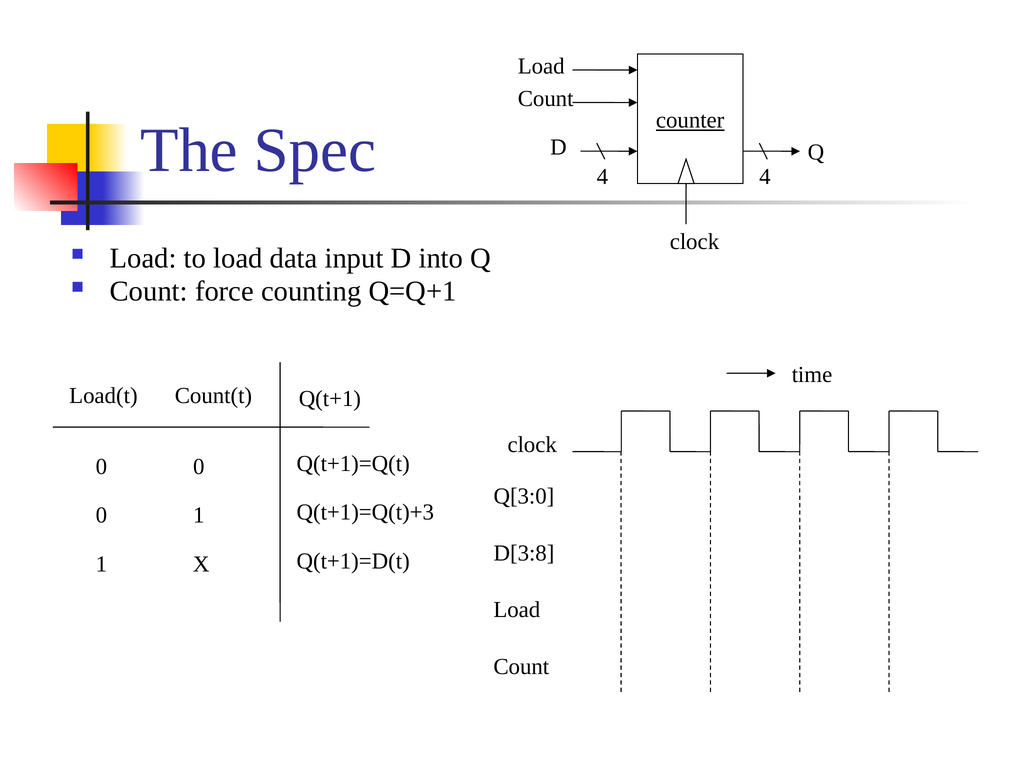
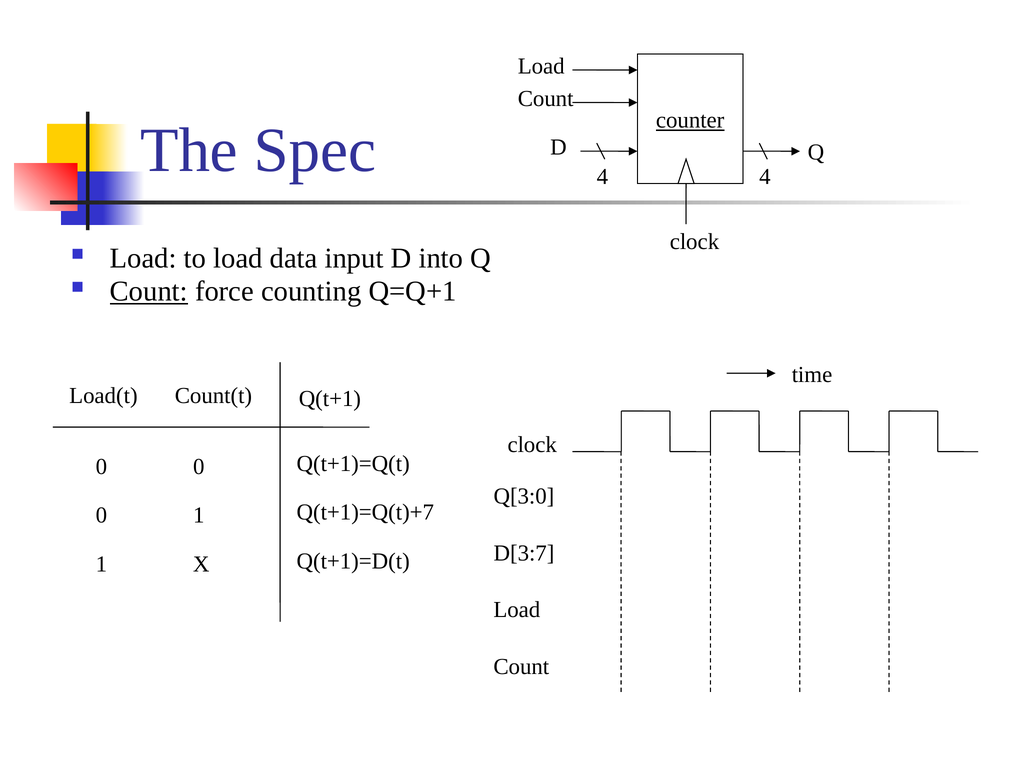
Count at (149, 292) underline: none -> present
Q(t+1)=Q(t)+3: Q(t+1)=Q(t)+3 -> Q(t+1)=Q(t)+7
D[3:8: D[3:8 -> D[3:7
